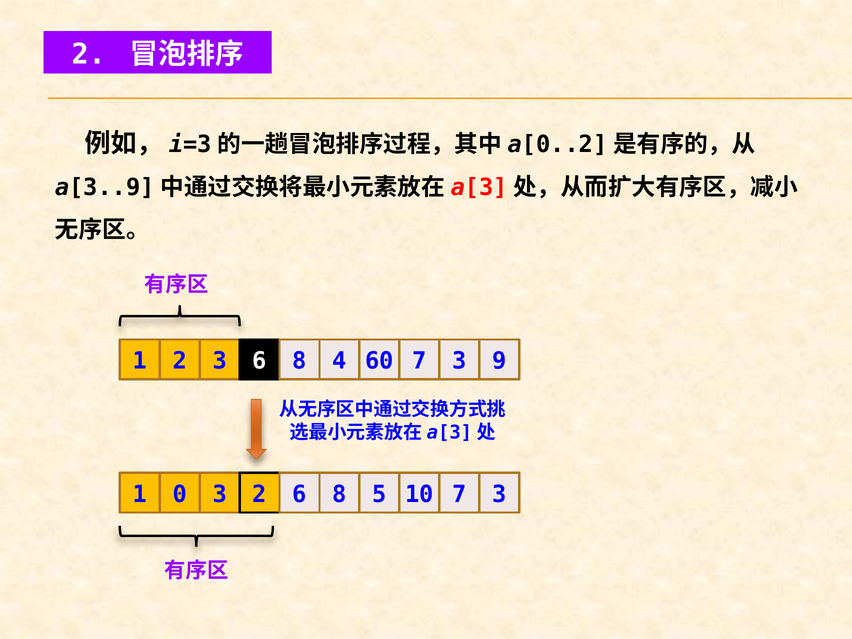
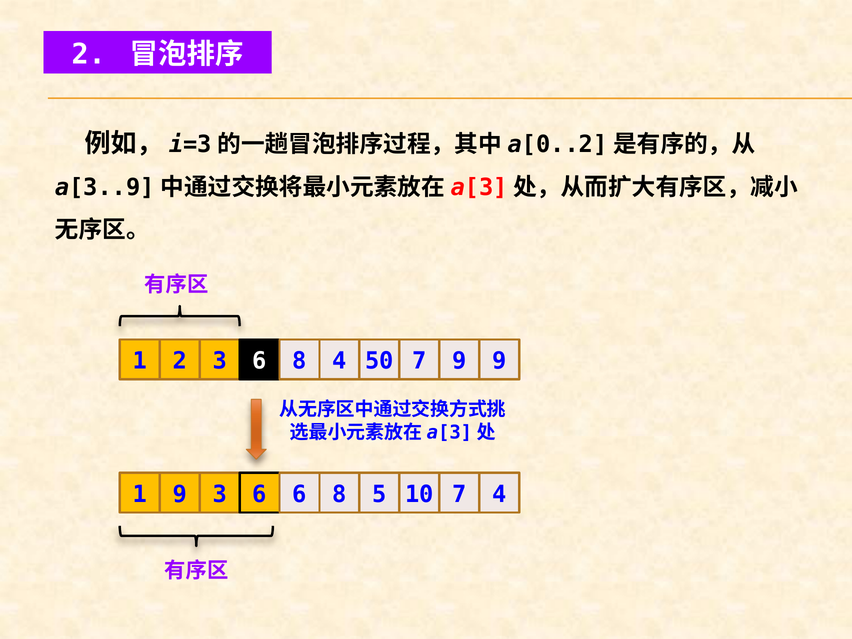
60: 60 -> 50
3 at (459, 361): 3 -> 9
1 0: 0 -> 9
2 at (260, 494): 2 -> 6
5 7 3: 3 -> 4
